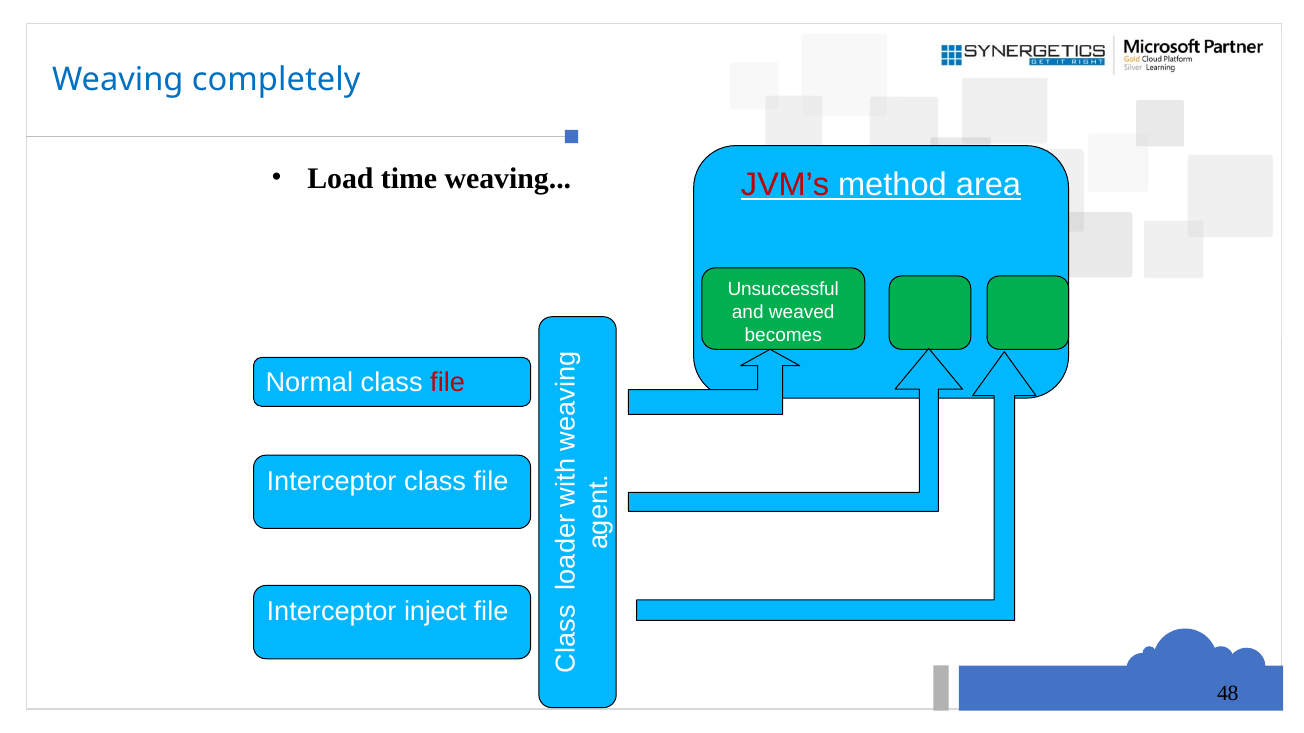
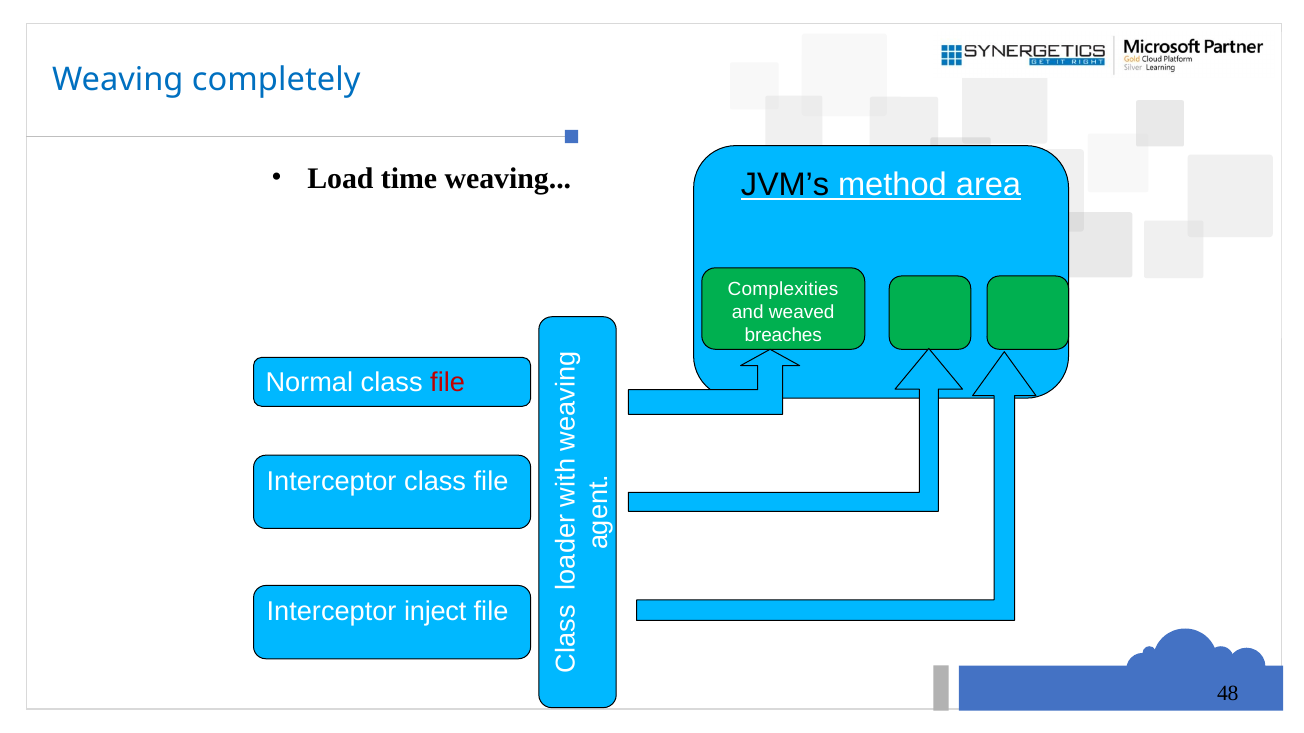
JVM’s colour: red -> black
Unsuccessful: Unsuccessful -> Complexities
becomes: becomes -> breaches
